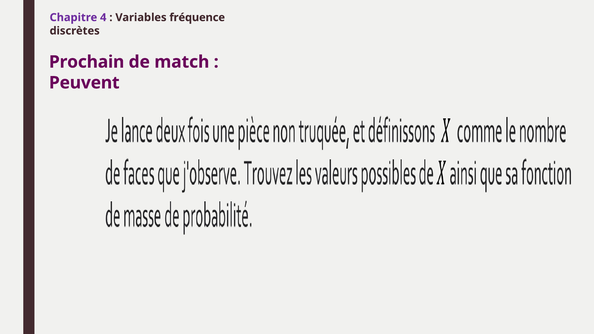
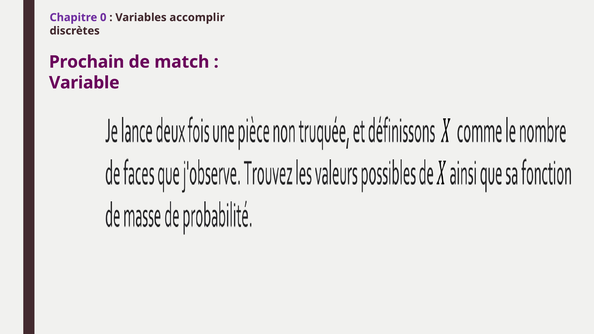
4: 4 -> 0
fréquence: fréquence -> accomplir
Peuvent: Peuvent -> Variable
